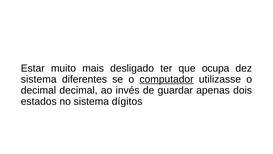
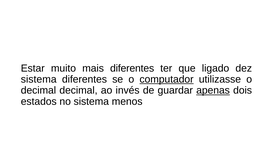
mais desligado: desligado -> diferentes
ocupa: ocupa -> ligado
apenas underline: none -> present
dígitos: dígitos -> menos
